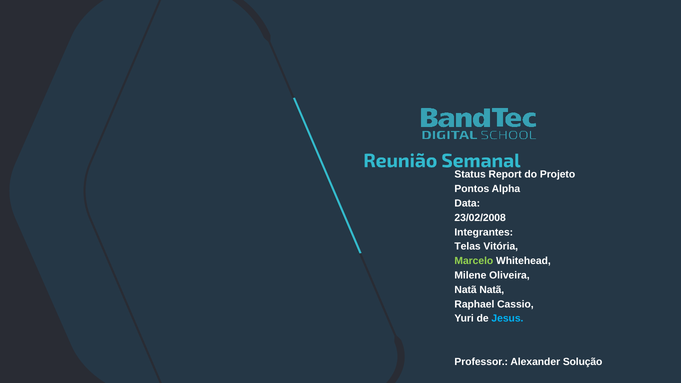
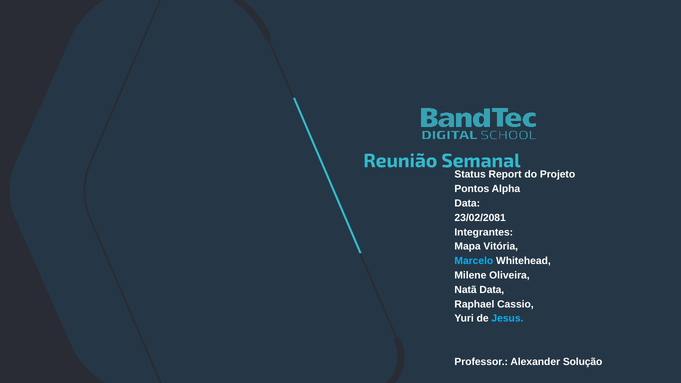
23/02/2008: 23/02/2008 -> 23/02/2081
Telas: Telas -> Mapa
Marcelo colour: light green -> light blue
Natã Natã: Natã -> Data
